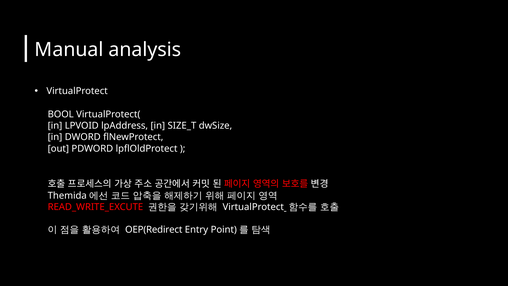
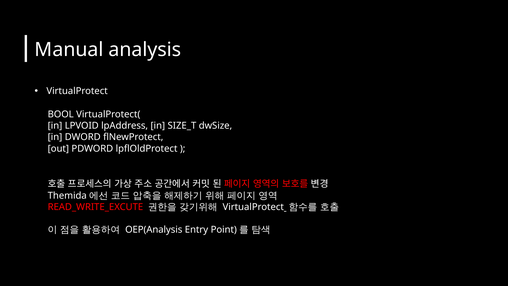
OEP(Redirect: OEP(Redirect -> OEP(Analysis
